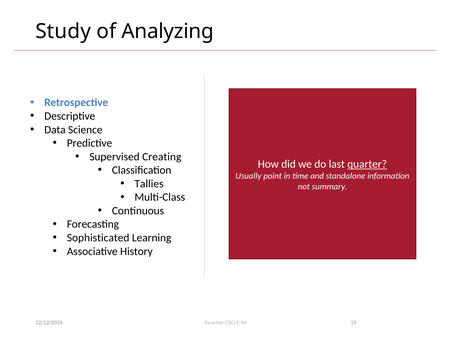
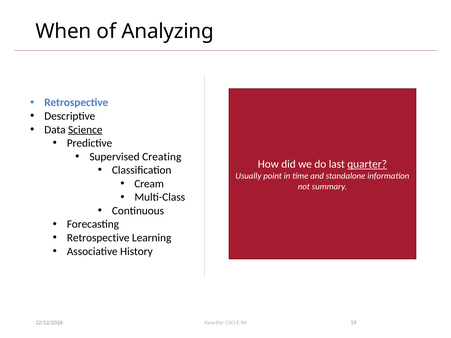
Study: Study -> When
Science underline: none -> present
Tallies: Tallies -> Cream
Sophisticated at (98, 238): Sophisticated -> Retrospective
